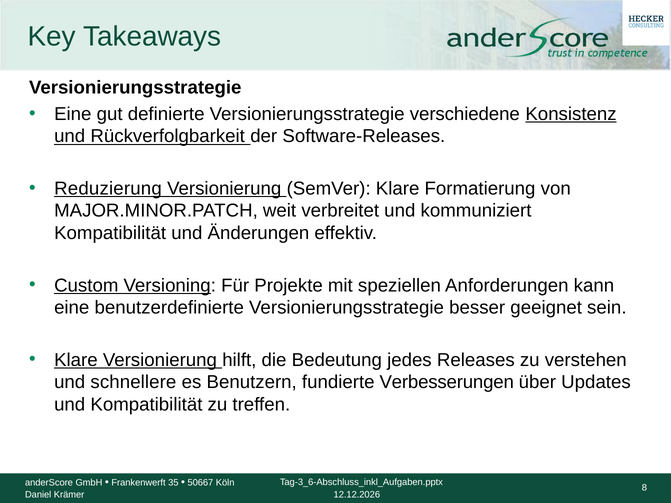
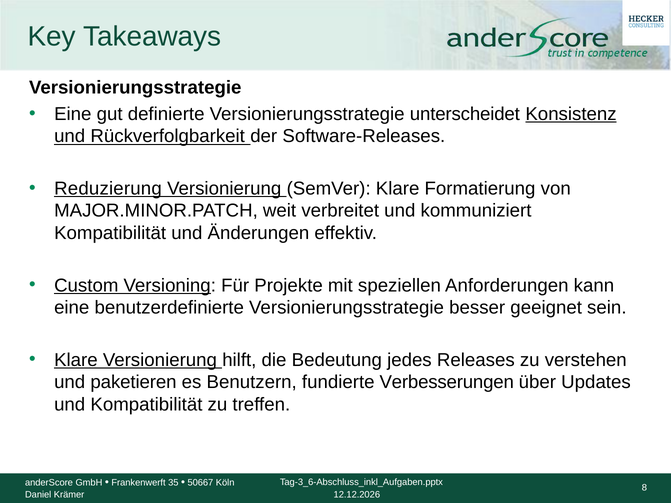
verschiedene: verschiedene -> unterscheidet
schnellere: schnellere -> paketieren
